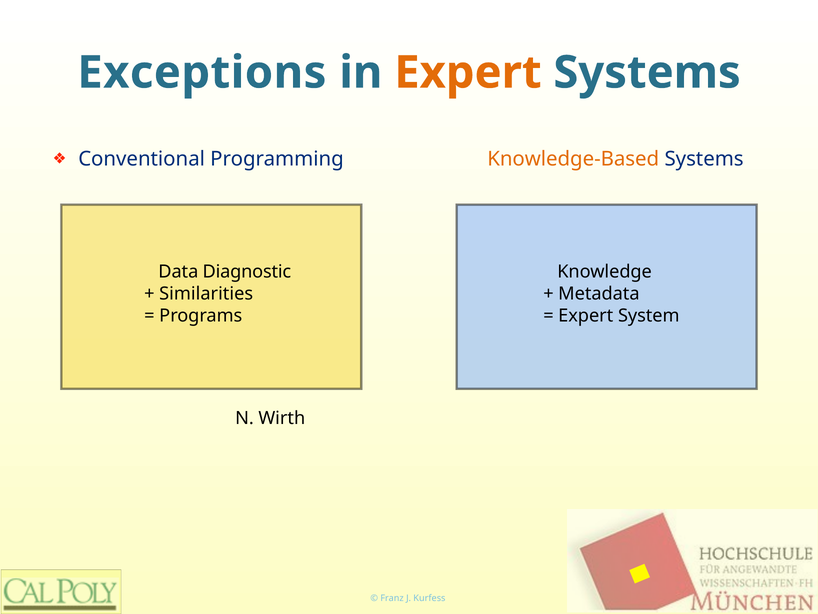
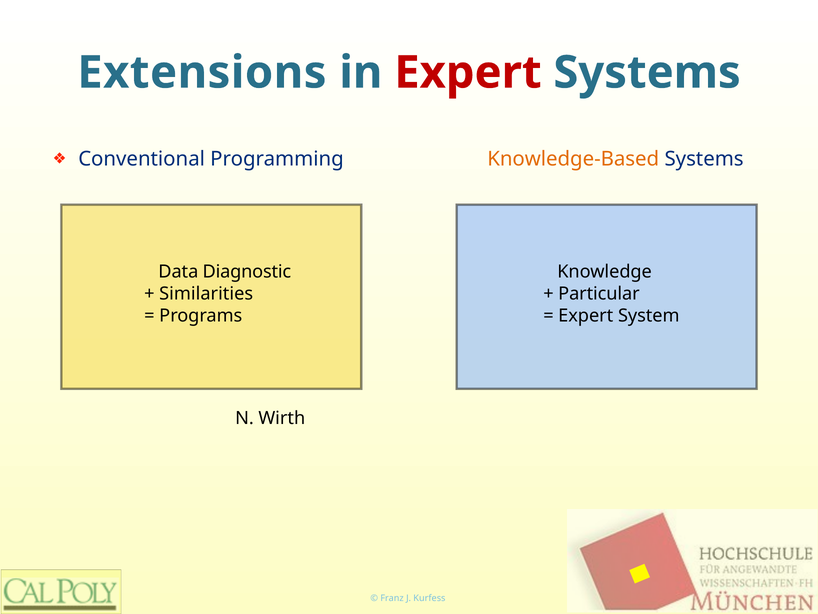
Exceptions: Exceptions -> Extensions
Expert at (468, 73) colour: orange -> red
Metadata: Metadata -> Particular
